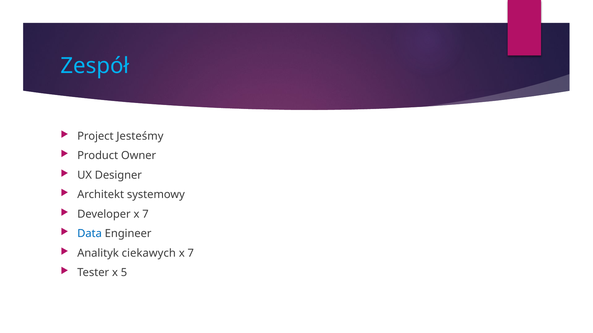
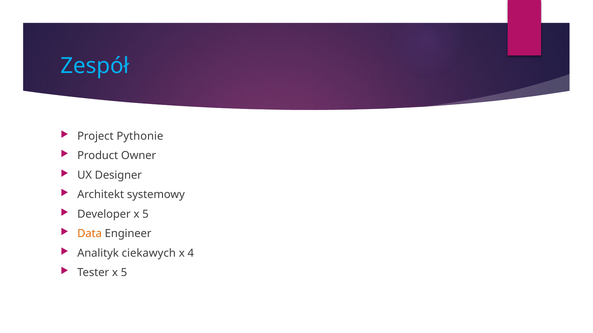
Jesteśmy: Jesteśmy -> Pythonie
Developer x 7: 7 -> 5
Data colour: blue -> orange
7 at (191, 253): 7 -> 4
